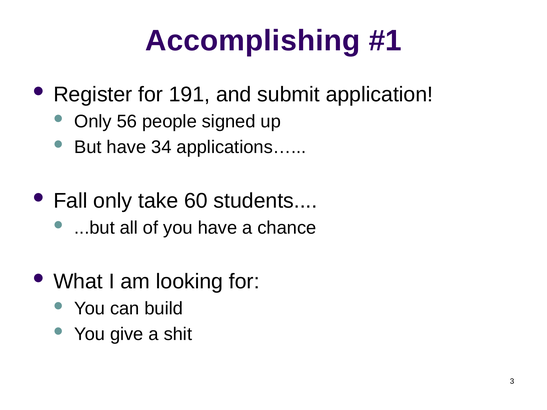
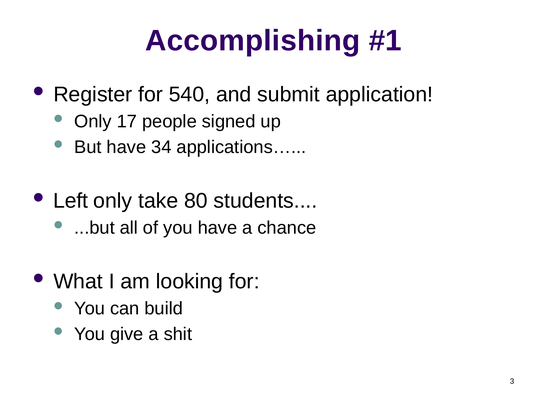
191: 191 -> 540
56: 56 -> 17
Fall: Fall -> Left
60: 60 -> 80
